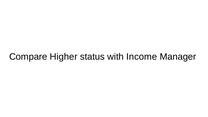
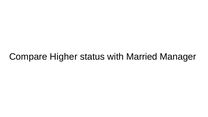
Income: Income -> Married
